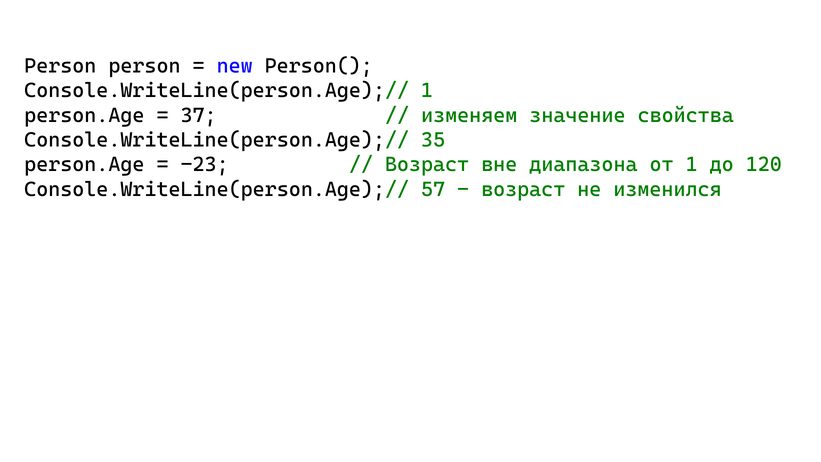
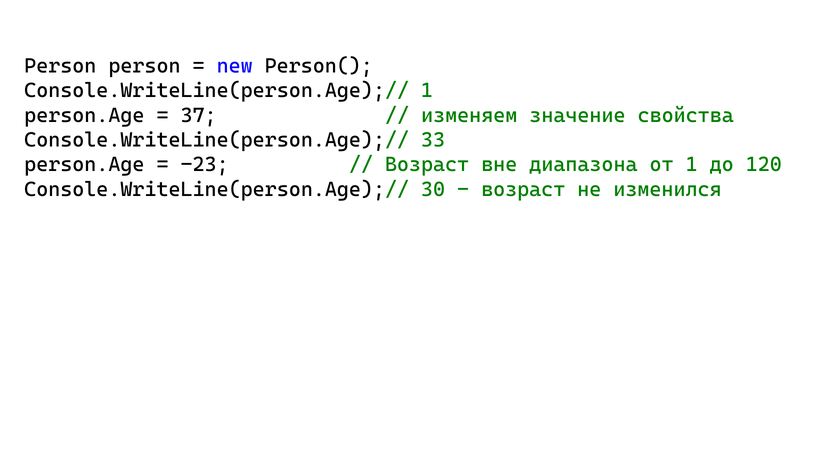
35: 35 -> 33
57: 57 -> 30
